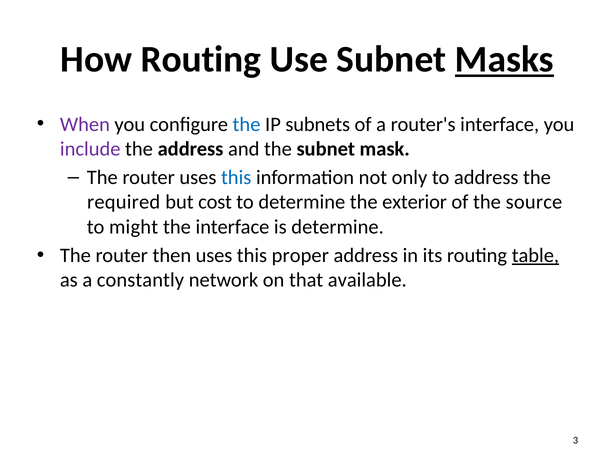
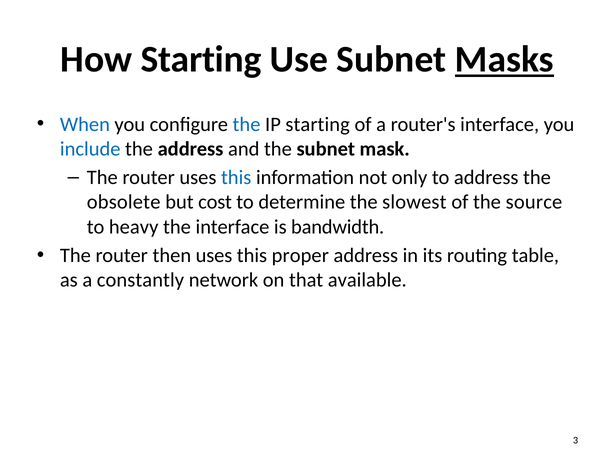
How Routing: Routing -> Starting
When colour: purple -> blue
IP subnets: subnets -> starting
include colour: purple -> blue
required: required -> obsolete
exterior: exterior -> slowest
might: might -> heavy
is determine: determine -> bandwidth
table underline: present -> none
